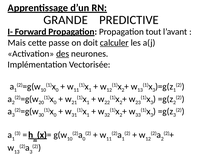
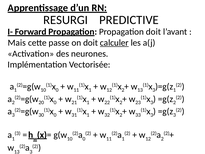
GRANDE: GRANDE -> RESURGI
Propagation tout: tout -> doit
des underline: present -> none
